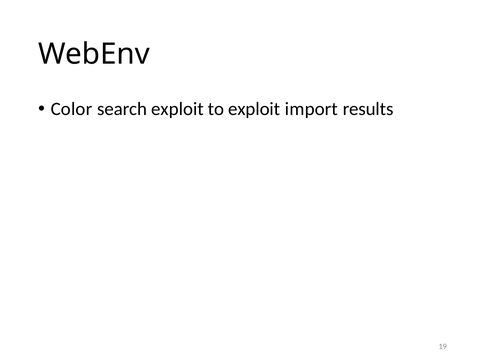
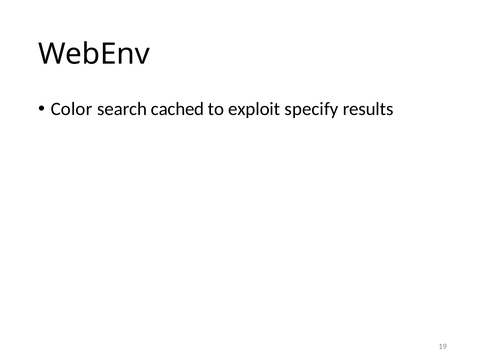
search exploit: exploit -> cached
import: import -> specify
